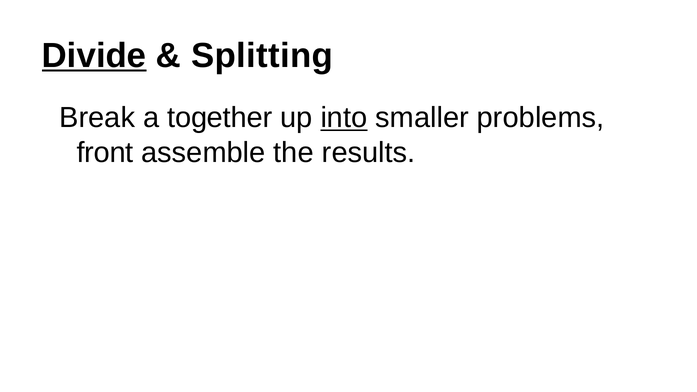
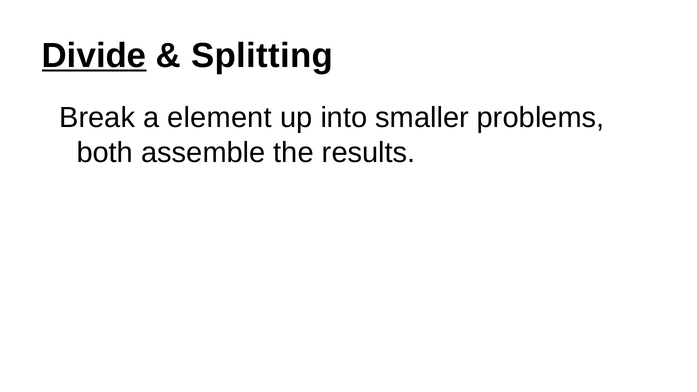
together: together -> element
into underline: present -> none
front: front -> both
